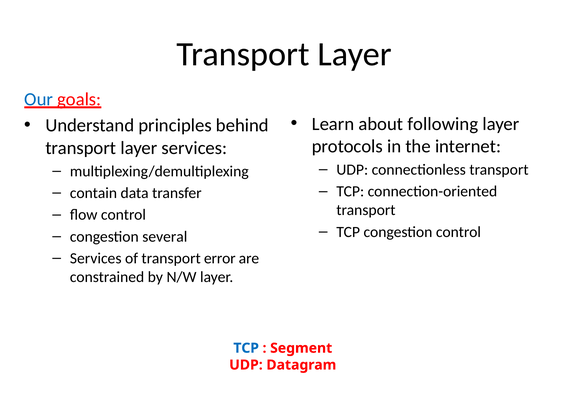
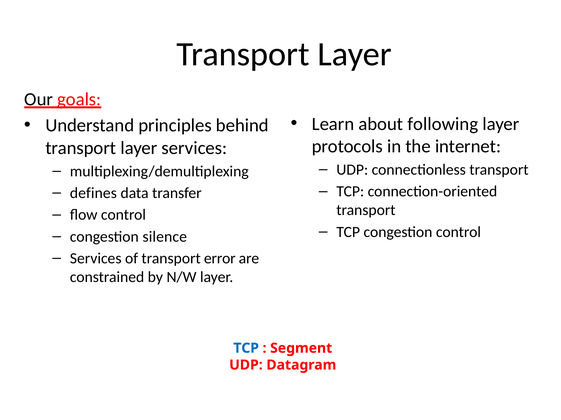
Our colour: blue -> black
contain: contain -> defines
several: several -> silence
